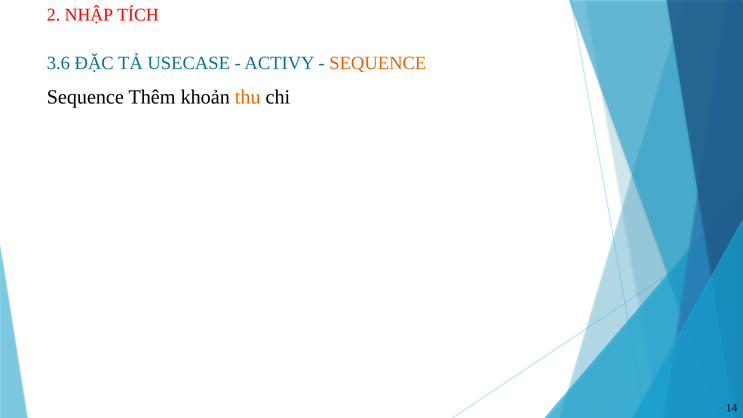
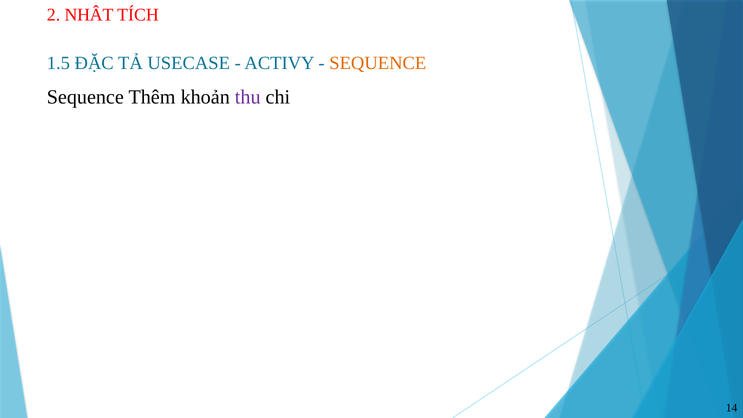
NHẬP: NHẬP -> NHÂT
3.6: 3.6 -> 1.5
thu colour: orange -> purple
